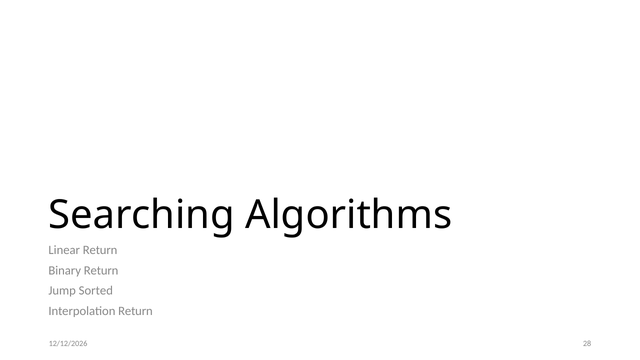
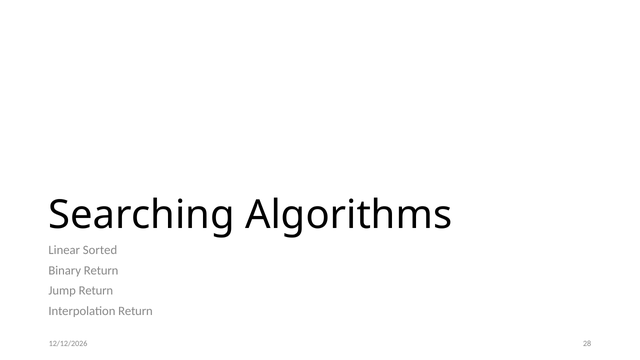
Linear Return: Return -> Sorted
Jump Sorted: Sorted -> Return
